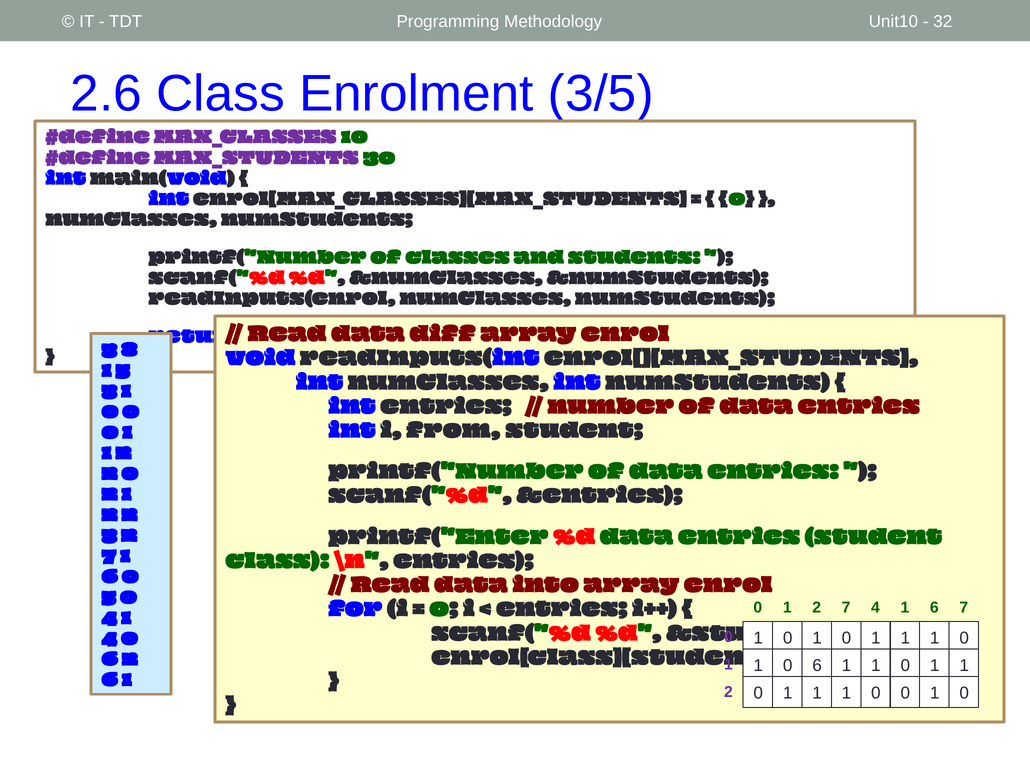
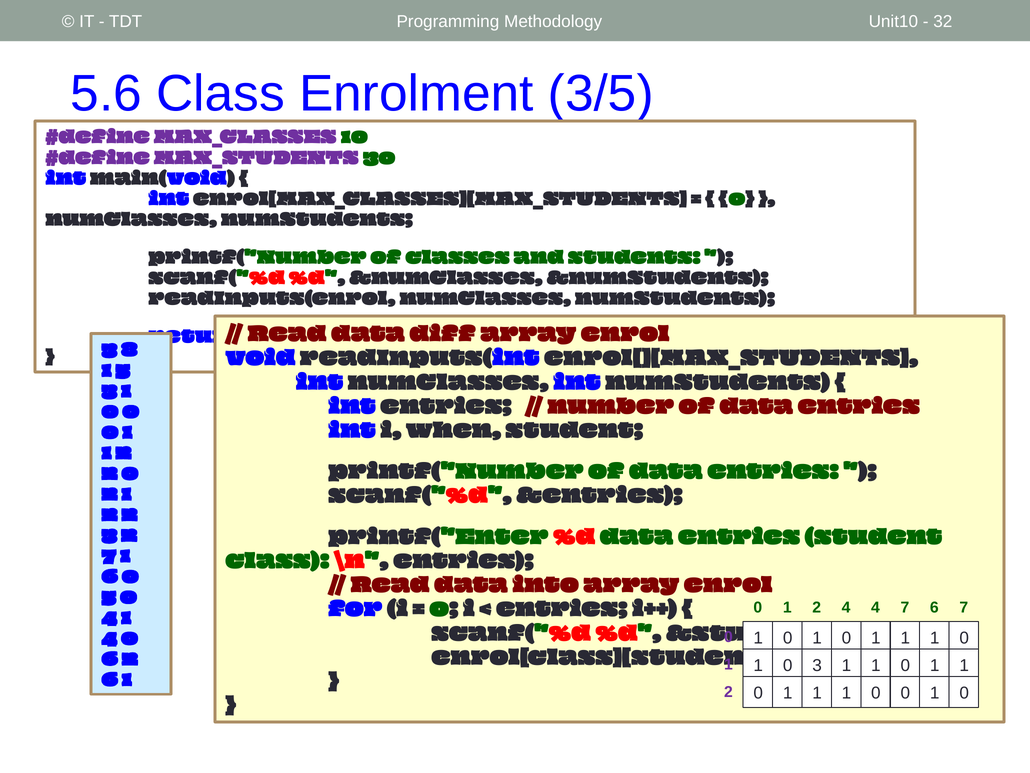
2.6: 2.6 -> 5.6
from: from -> when
1 2 7: 7 -> 4
1 at (905, 607): 1 -> 7
6 at (817, 665): 6 -> 3
